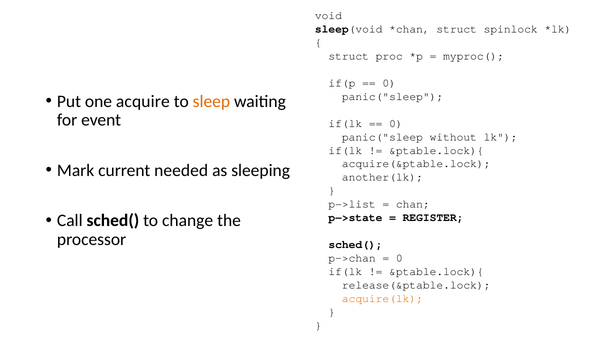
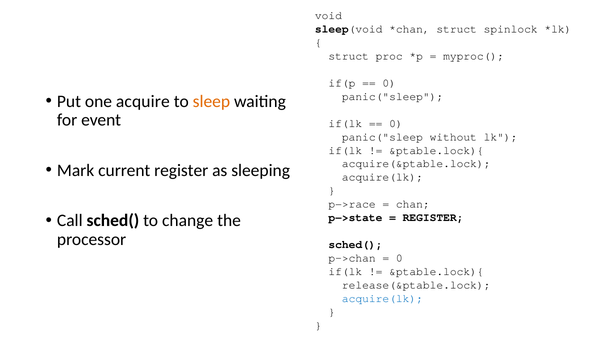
current needed: needed -> register
another(lk at (382, 178): another(lk -> acquire(lk
p−>list: p−>list -> p−>race
acquire(lk at (382, 299) colour: orange -> blue
